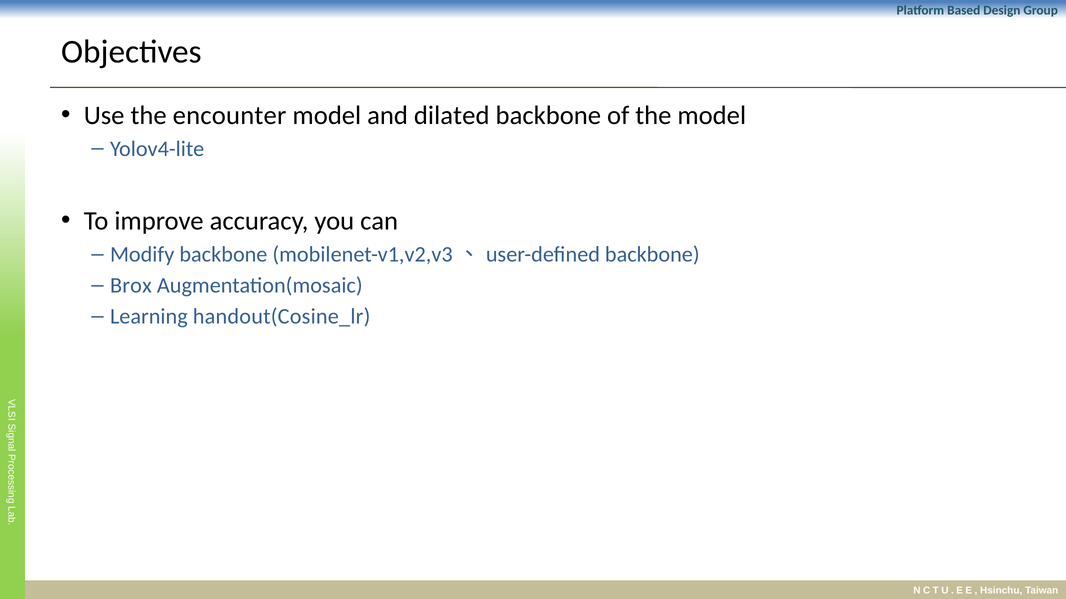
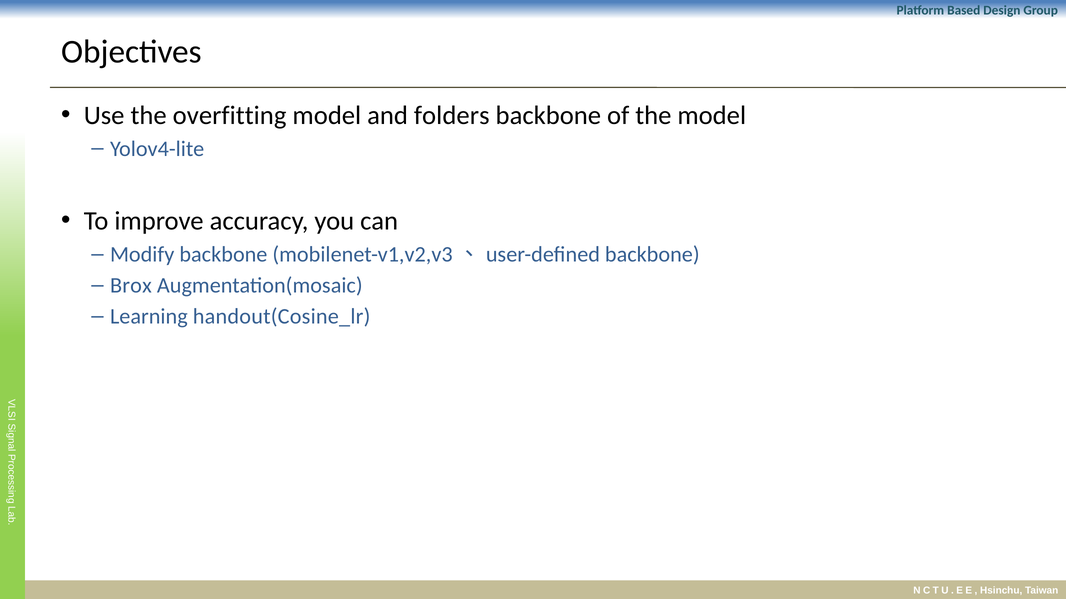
encounter: encounter -> overfitting
dilated: dilated -> folders
